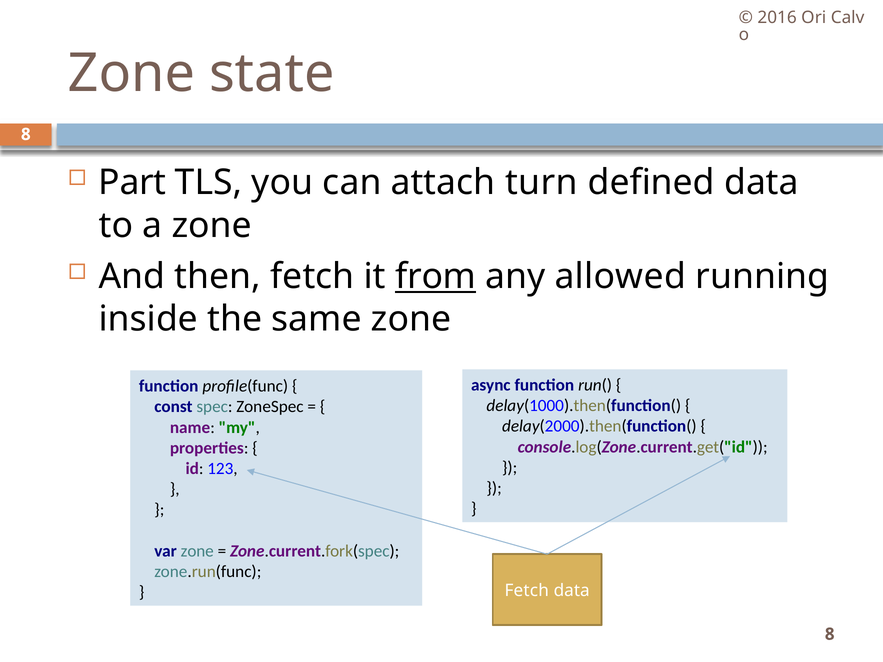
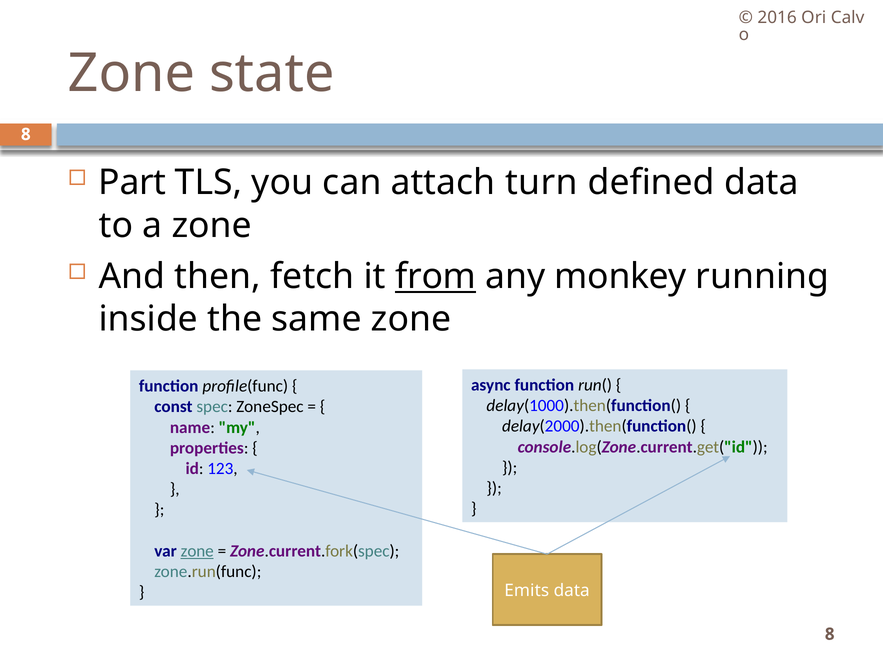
allowed: allowed -> monkey
zone at (197, 551) underline: none -> present
Fetch at (527, 591): Fetch -> Emits
